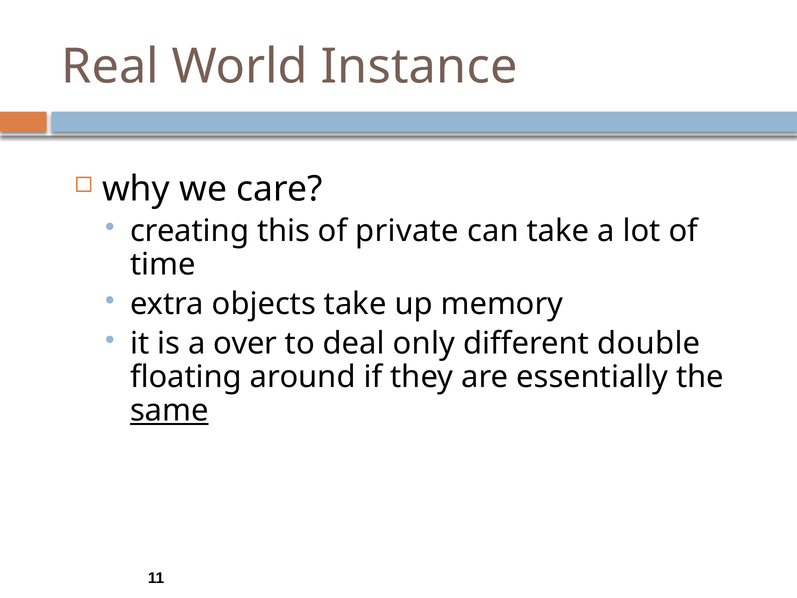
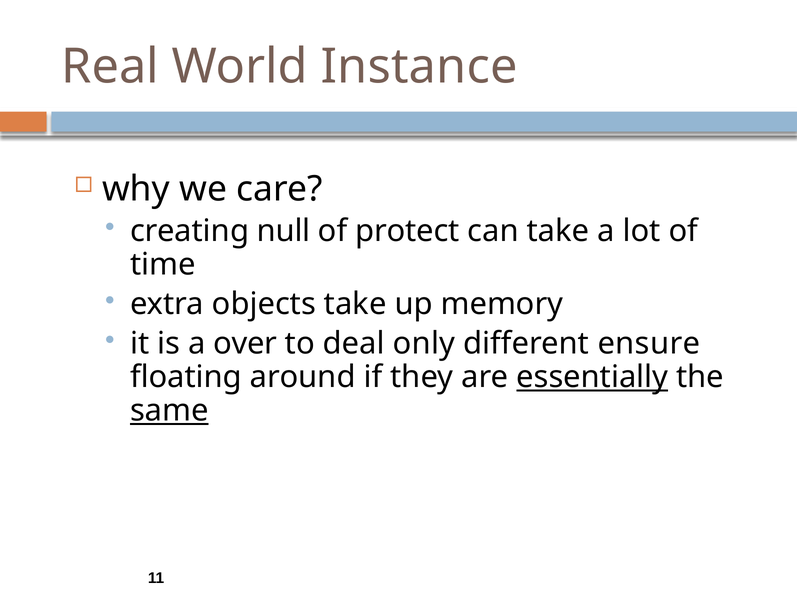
this: this -> null
private: private -> protect
double: double -> ensure
essentially underline: none -> present
